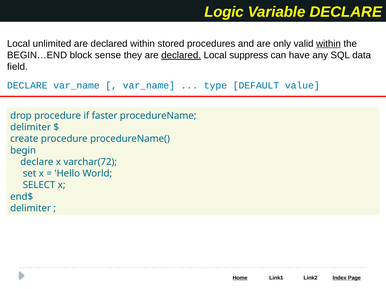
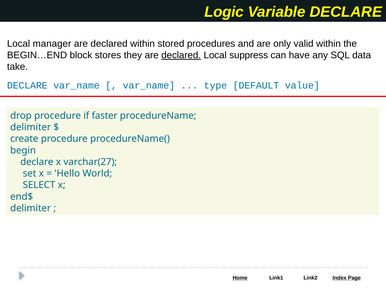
unlimited: unlimited -> manager
within at (329, 44) underline: present -> none
sense: sense -> stores
field: field -> take
varchar(72: varchar(72 -> varchar(27
